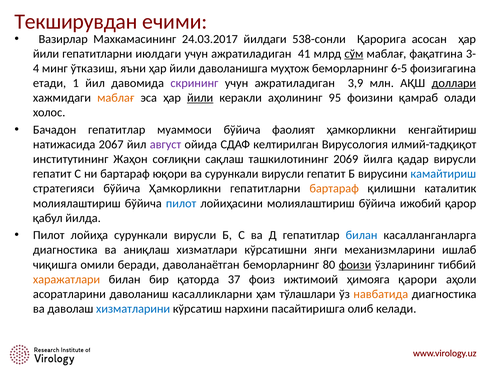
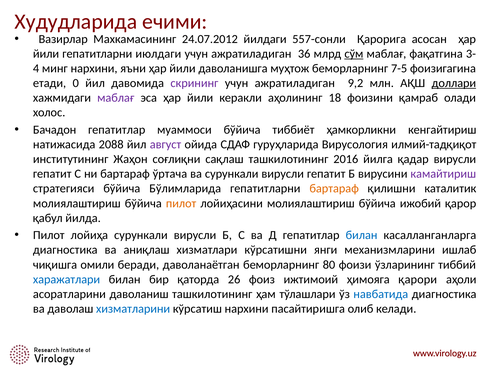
Текширувдан: Текширувдан -> Худудларида
24.03.2017: 24.03.2017 -> 24.07.2012
538-сонли: 538-сонли -> 557-сонли
41: 41 -> 36
минг ўтказиш: ўтказиш -> нархини
6-5: 6-5 -> 7-5
1: 1 -> 0
3,9: 3,9 -> 9,2
маблағ at (116, 98) colour: orange -> purple
йили at (200, 98) underline: present -> none
95: 95 -> 18
фаолият: фаолият -> тиббиёт
2067: 2067 -> 2088
келтирилган: келтирилган -> гуруҳларида
2069: 2069 -> 2016
юқори: юқори -> ўртача
камайтириш colour: blue -> purple
бўйича Ҳамкорликни: Ҳамкорликни -> Бўлимларида
пилот at (181, 203) colour: blue -> orange
фоизи underline: present -> none
харажатлари colour: orange -> blue
37: 37 -> 26
даволаниш касалликларни: касалликларни -> ташкилотининг
навбатида colour: orange -> blue
